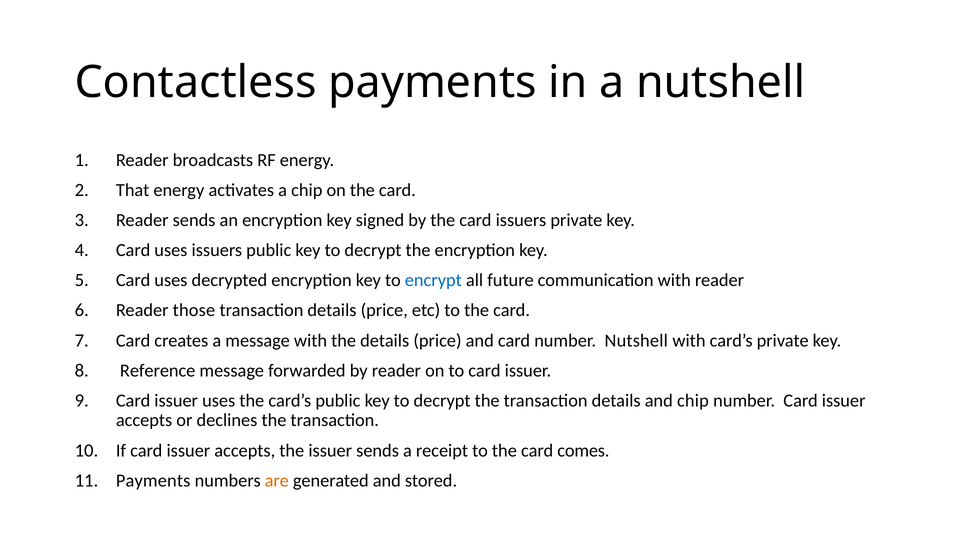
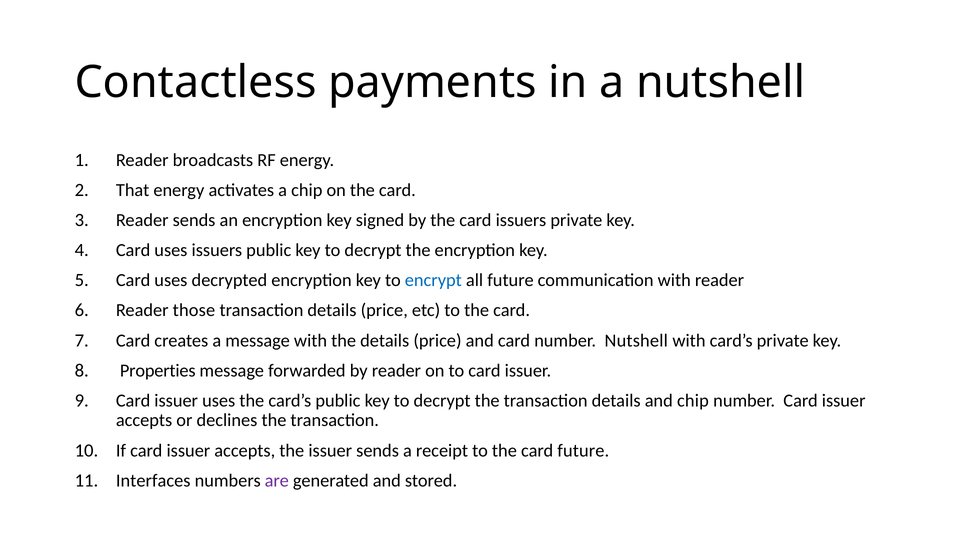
Reference: Reference -> Properties
card comes: comes -> future
Payments at (153, 480): Payments -> Interfaces
are colour: orange -> purple
